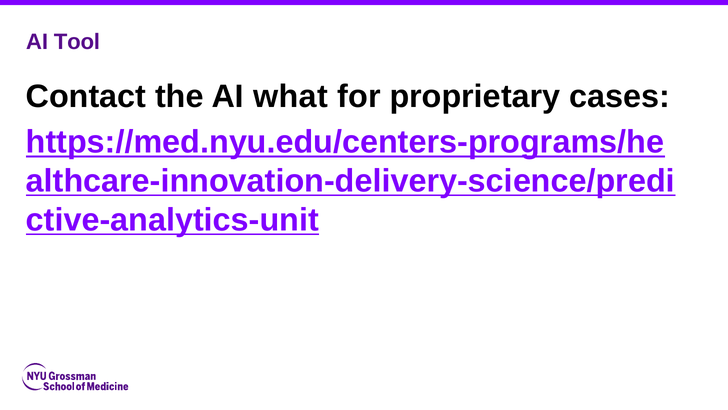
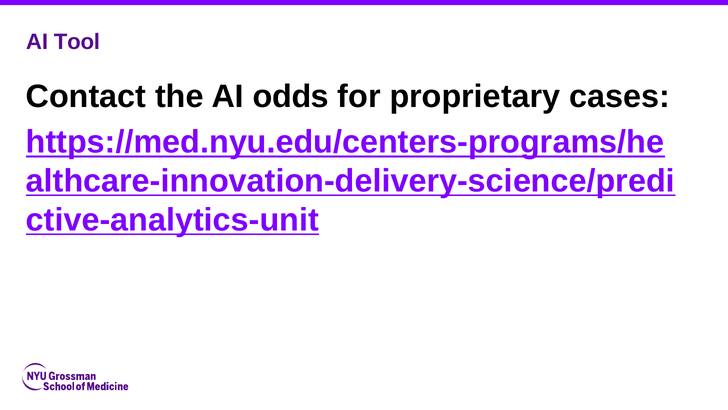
what: what -> odds
